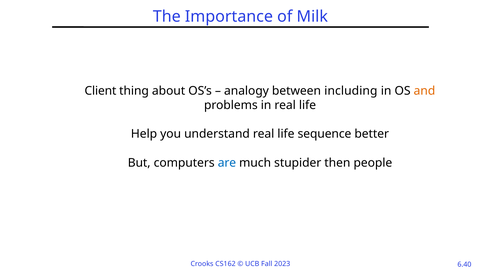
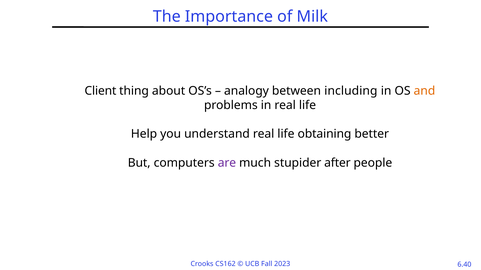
sequence: sequence -> obtaining
are colour: blue -> purple
then: then -> after
